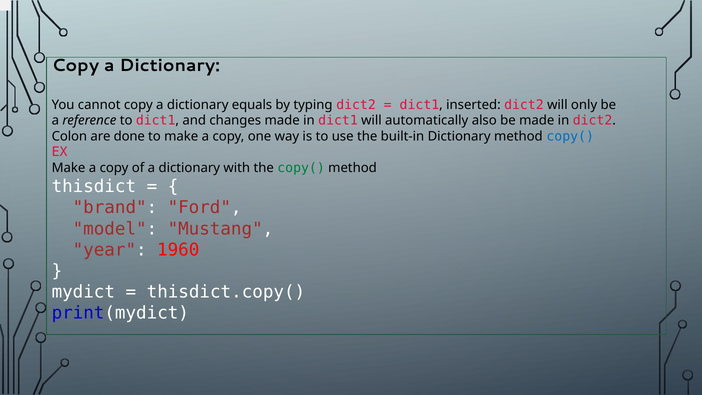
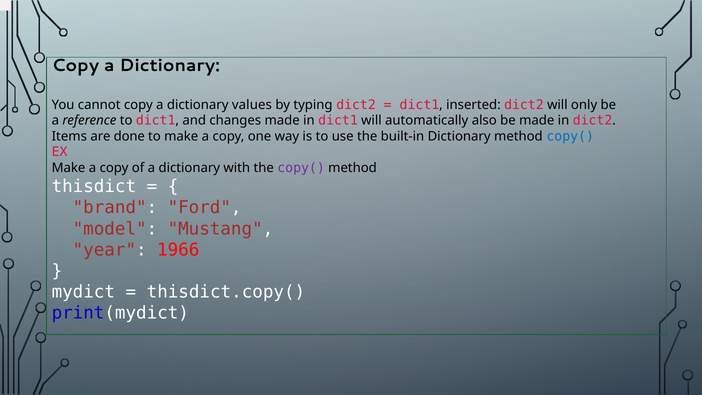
equals: equals -> values
Colon: Colon -> Items
copy( at (301, 168) colour: green -> purple
1960: 1960 -> 1966
